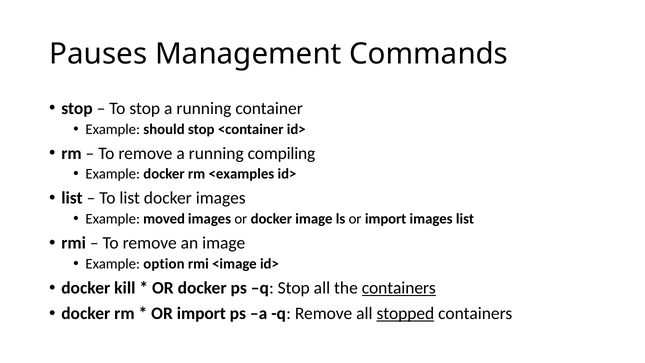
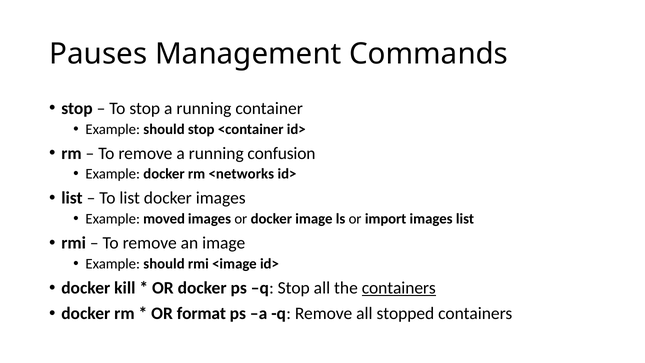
compiling: compiling -> confusion
<examples: <examples -> <networks
option at (164, 264): option -> should
import at (201, 313): import -> format
stopped underline: present -> none
